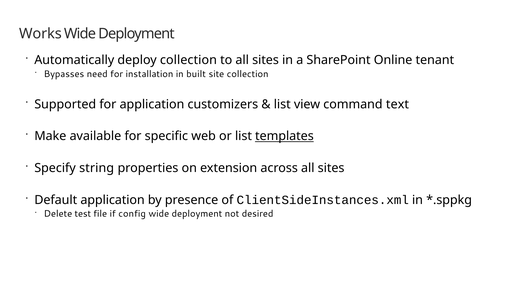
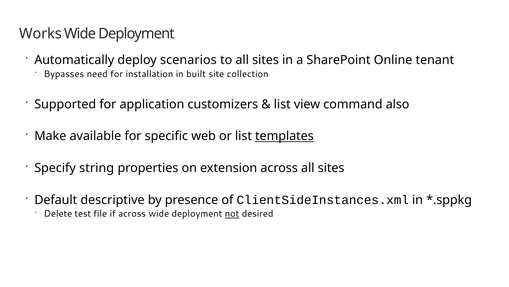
deploy collection: collection -> scenarios
text: text -> also
Default application: application -> descriptive
if config: config -> across
not underline: none -> present
